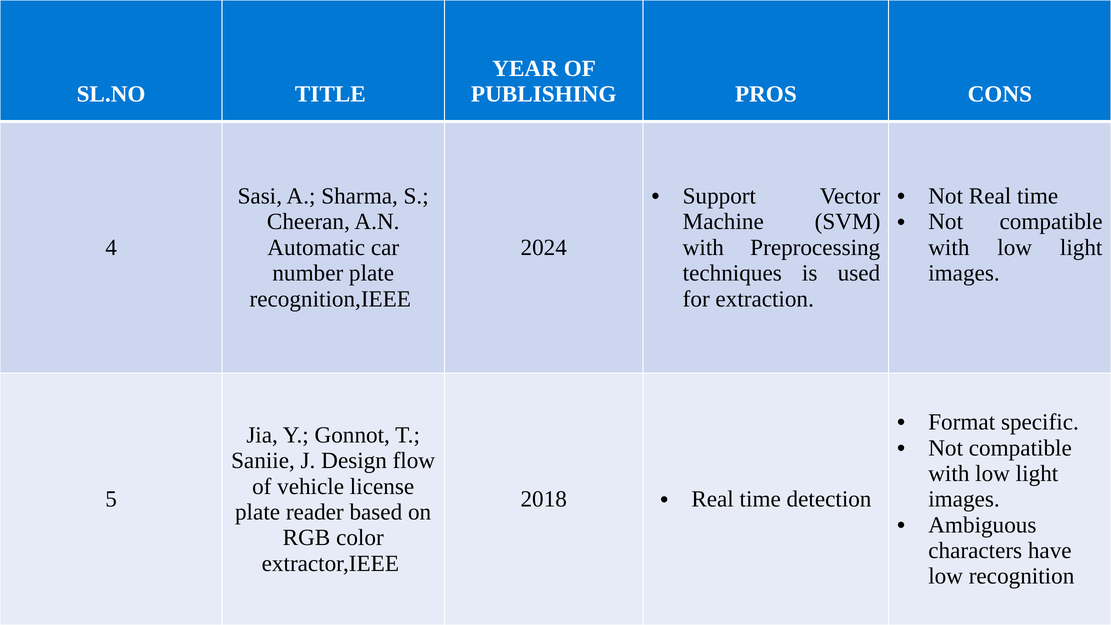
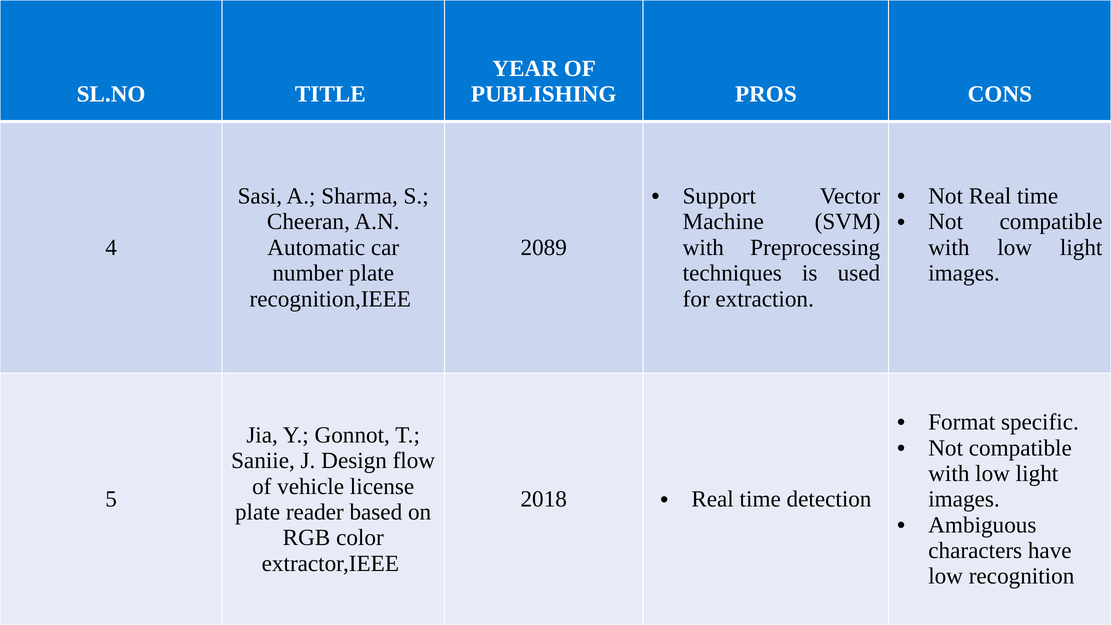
2024: 2024 -> 2089
